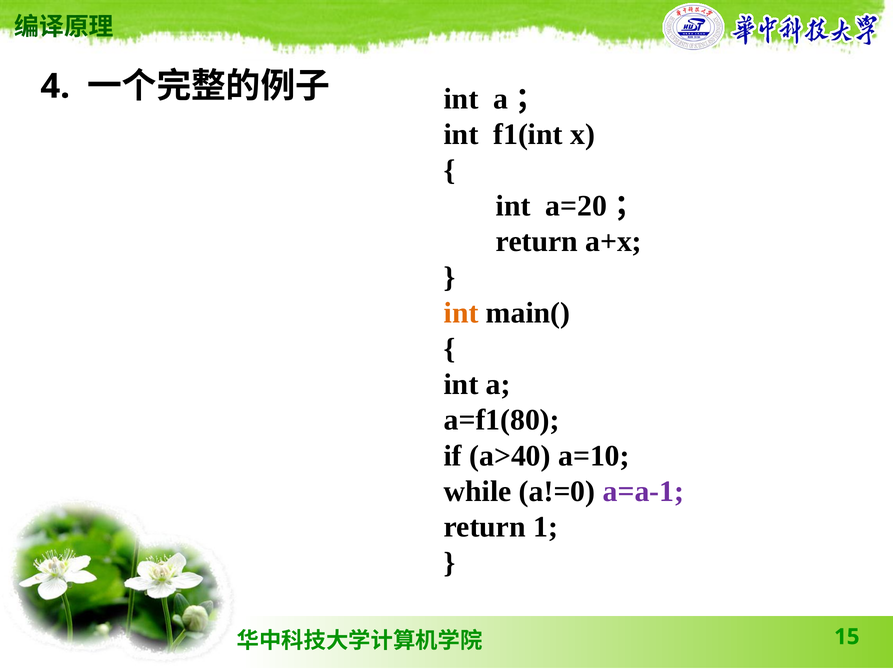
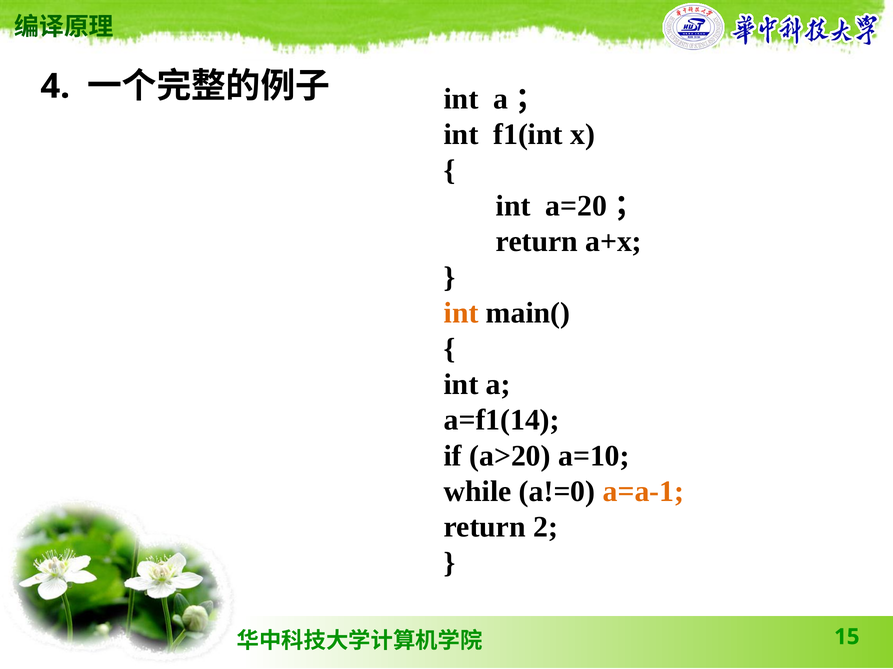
a=f1(80: a=f1(80 -> a=f1(14
a>40: a>40 -> a>20
a=a-1 colour: purple -> orange
1: 1 -> 2
